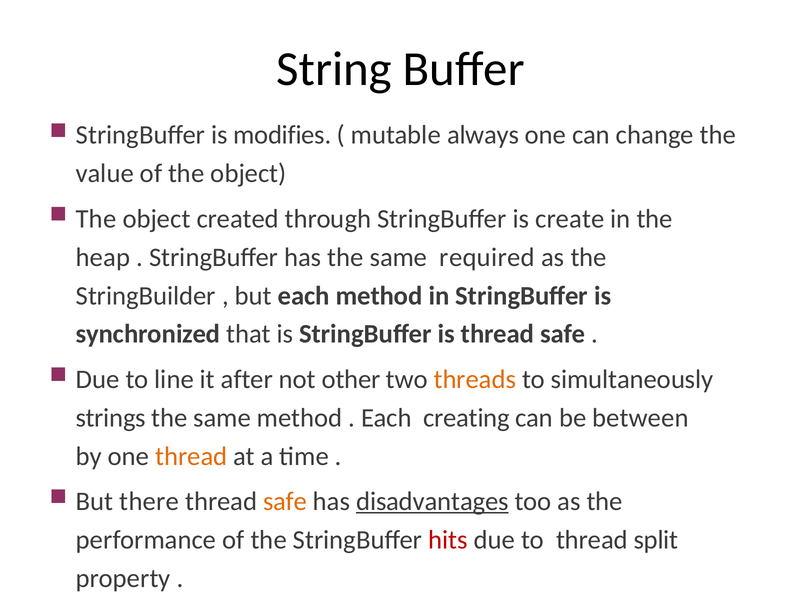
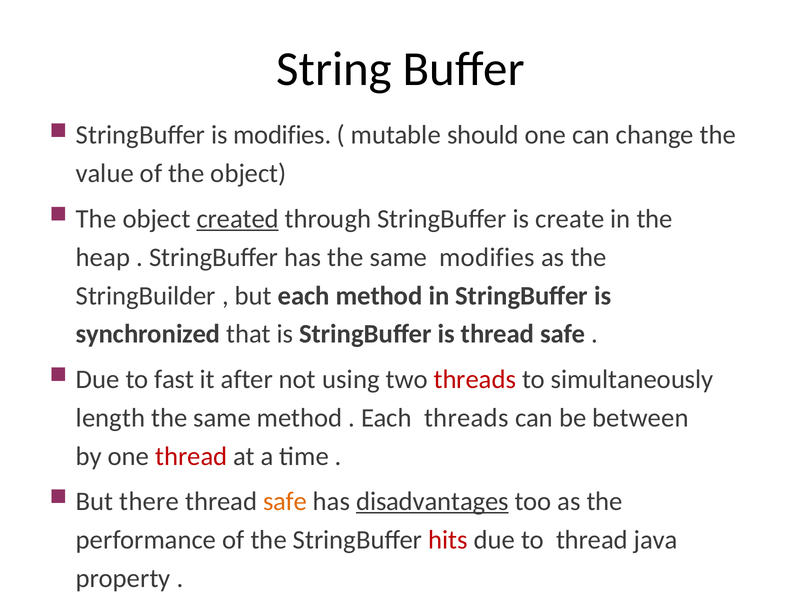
always: always -> should
created underline: none -> present
same required: required -> modifies
line: line -> fast
other: other -> using
threads at (475, 379) colour: orange -> red
strings: strings -> length
Each creating: creating -> threads
thread at (191, 456) colour: orange -> red
split: split -> java
